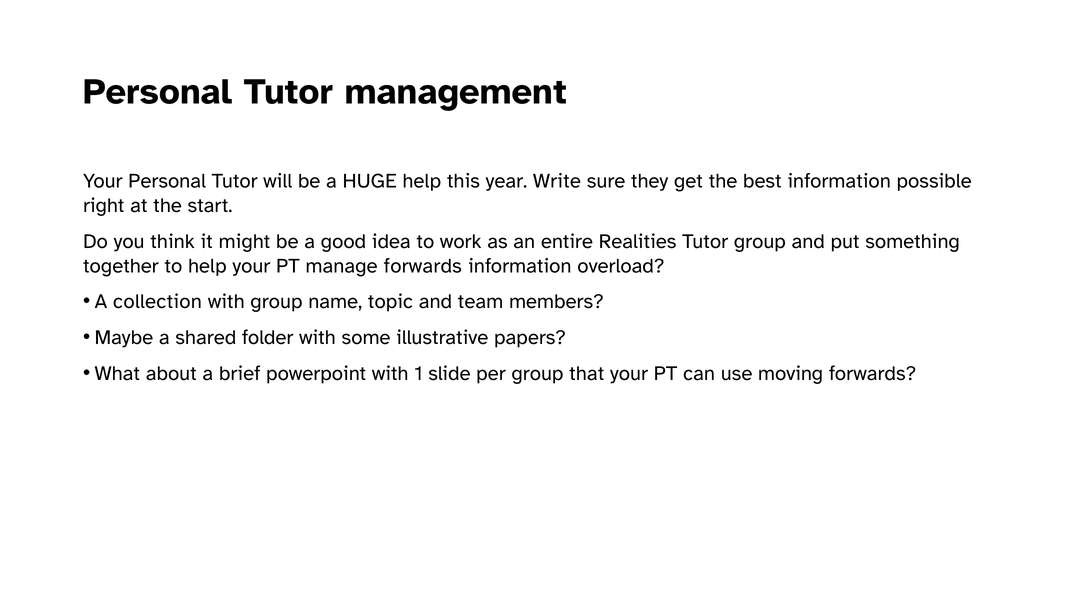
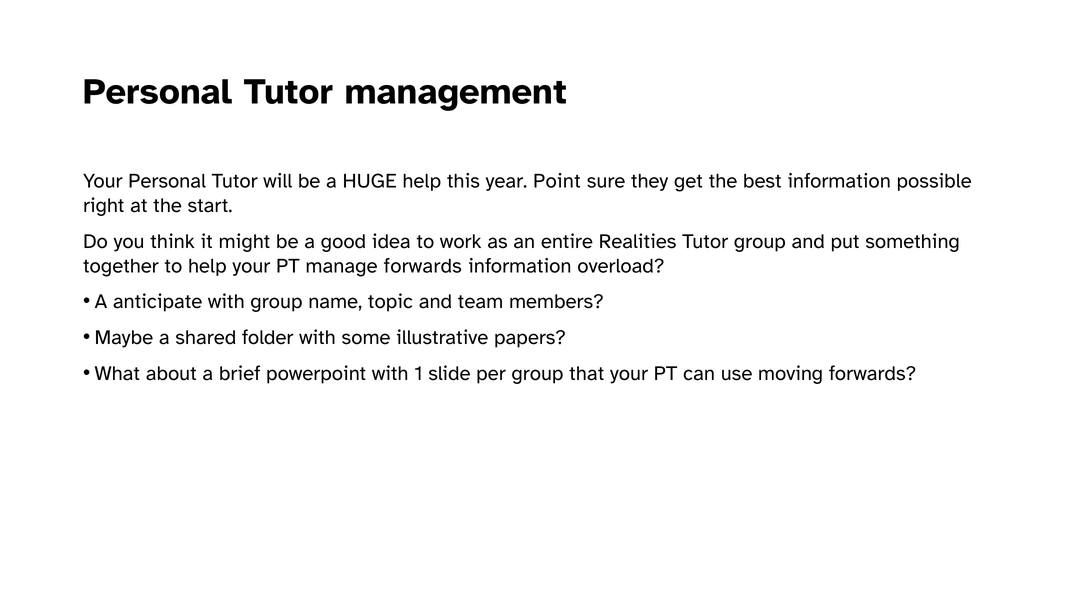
Write: Write -> Point
collection: collection -> anticipate
